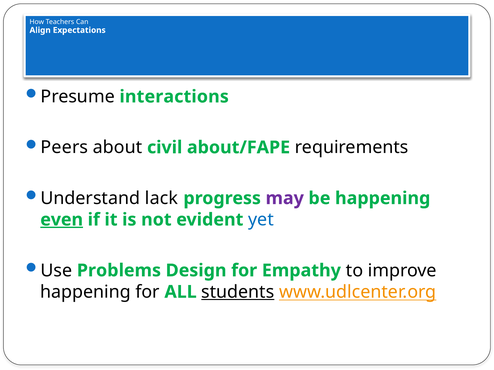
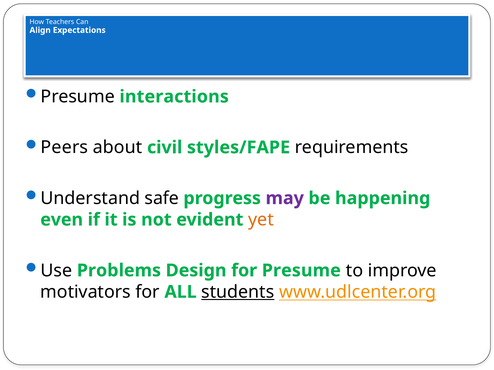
about/FAPE: about/FAPE -> styles/FAPE
lack: lack -> safe
even underline: present -> none
yet colour: blue -> orange
for Empathy: Empathy -> Presume
happening at (85, 292): happening -> motivators
